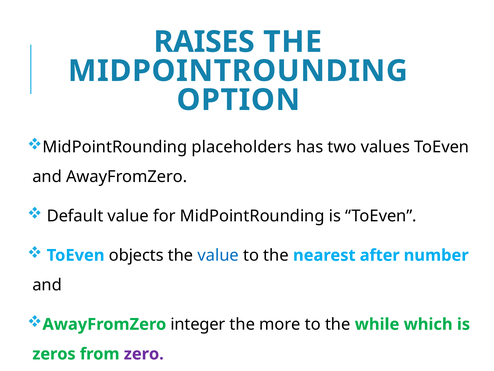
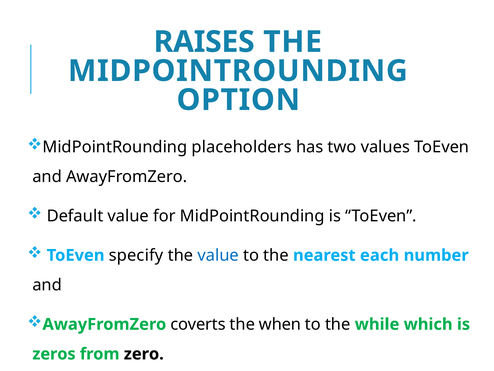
objects: objects -> specify
after: after -> each
integer: integer -> coverts
more: more -> when
zero colour: purple -> black
